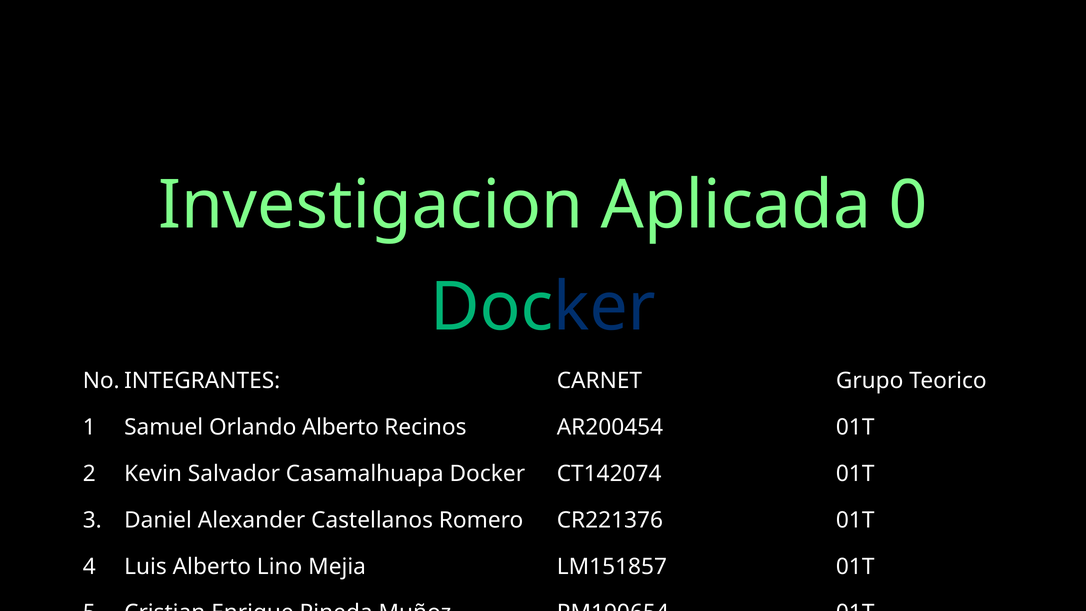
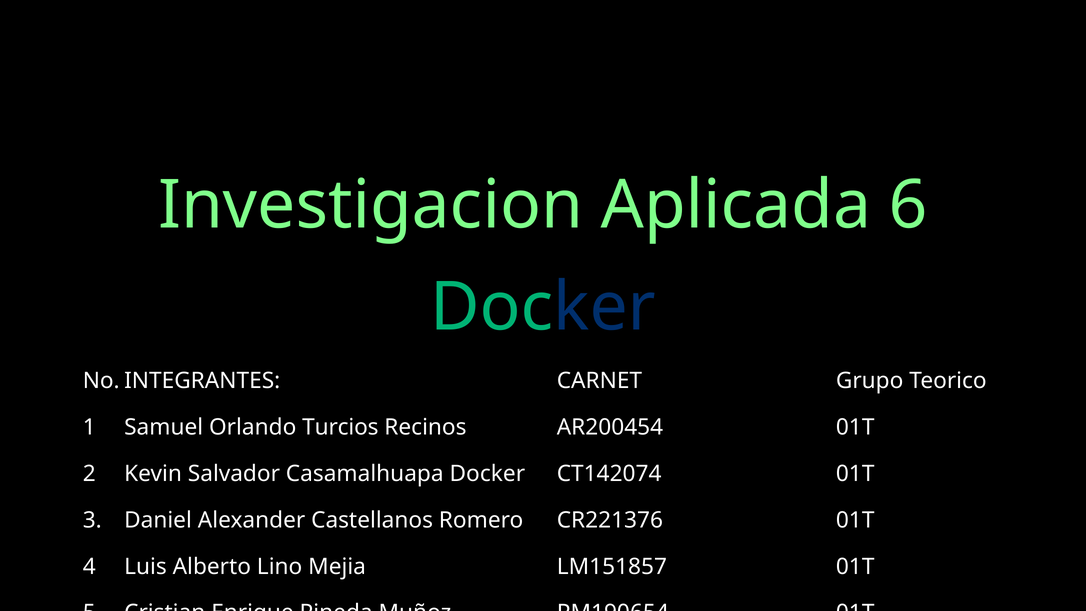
0: 0 -> 6
Orlando Alberto: Alberto -> Turcios
